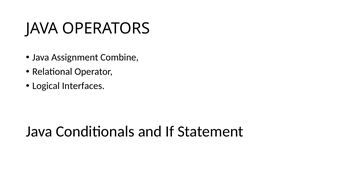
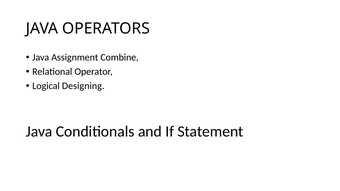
Interfaces: Interfaces -> Designing
